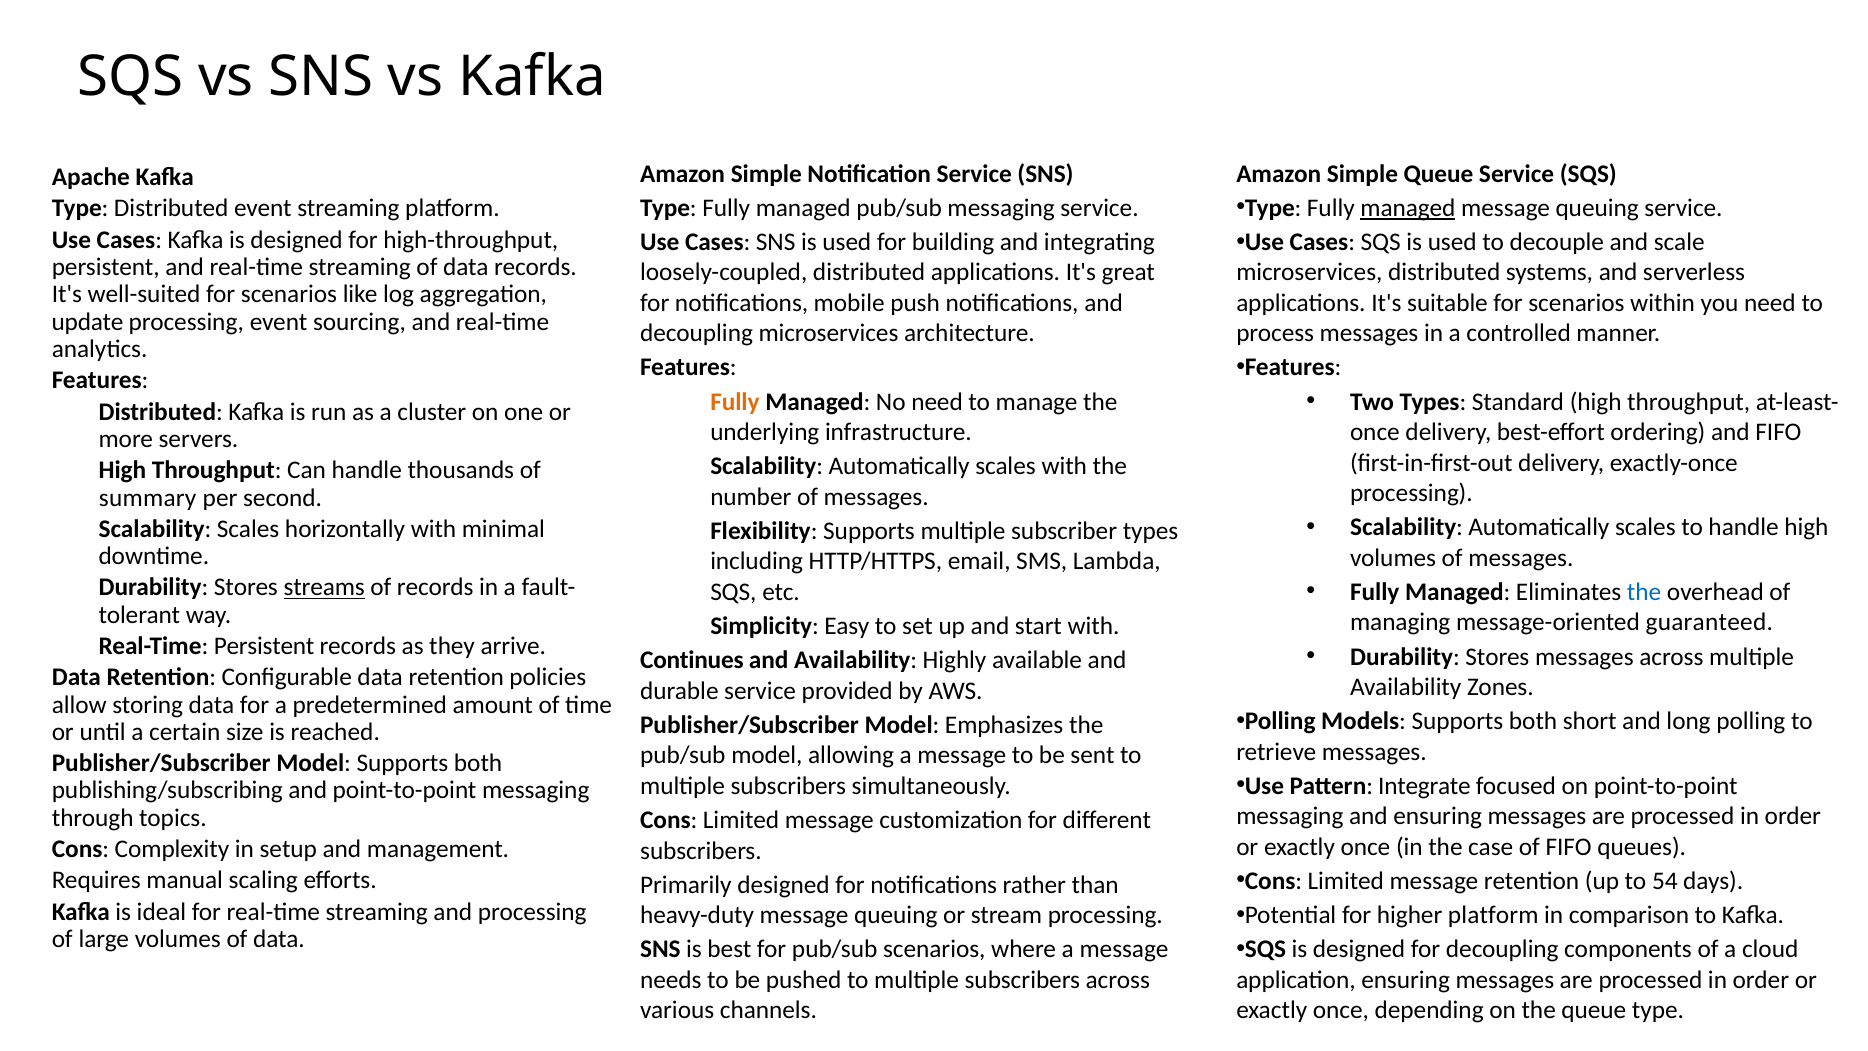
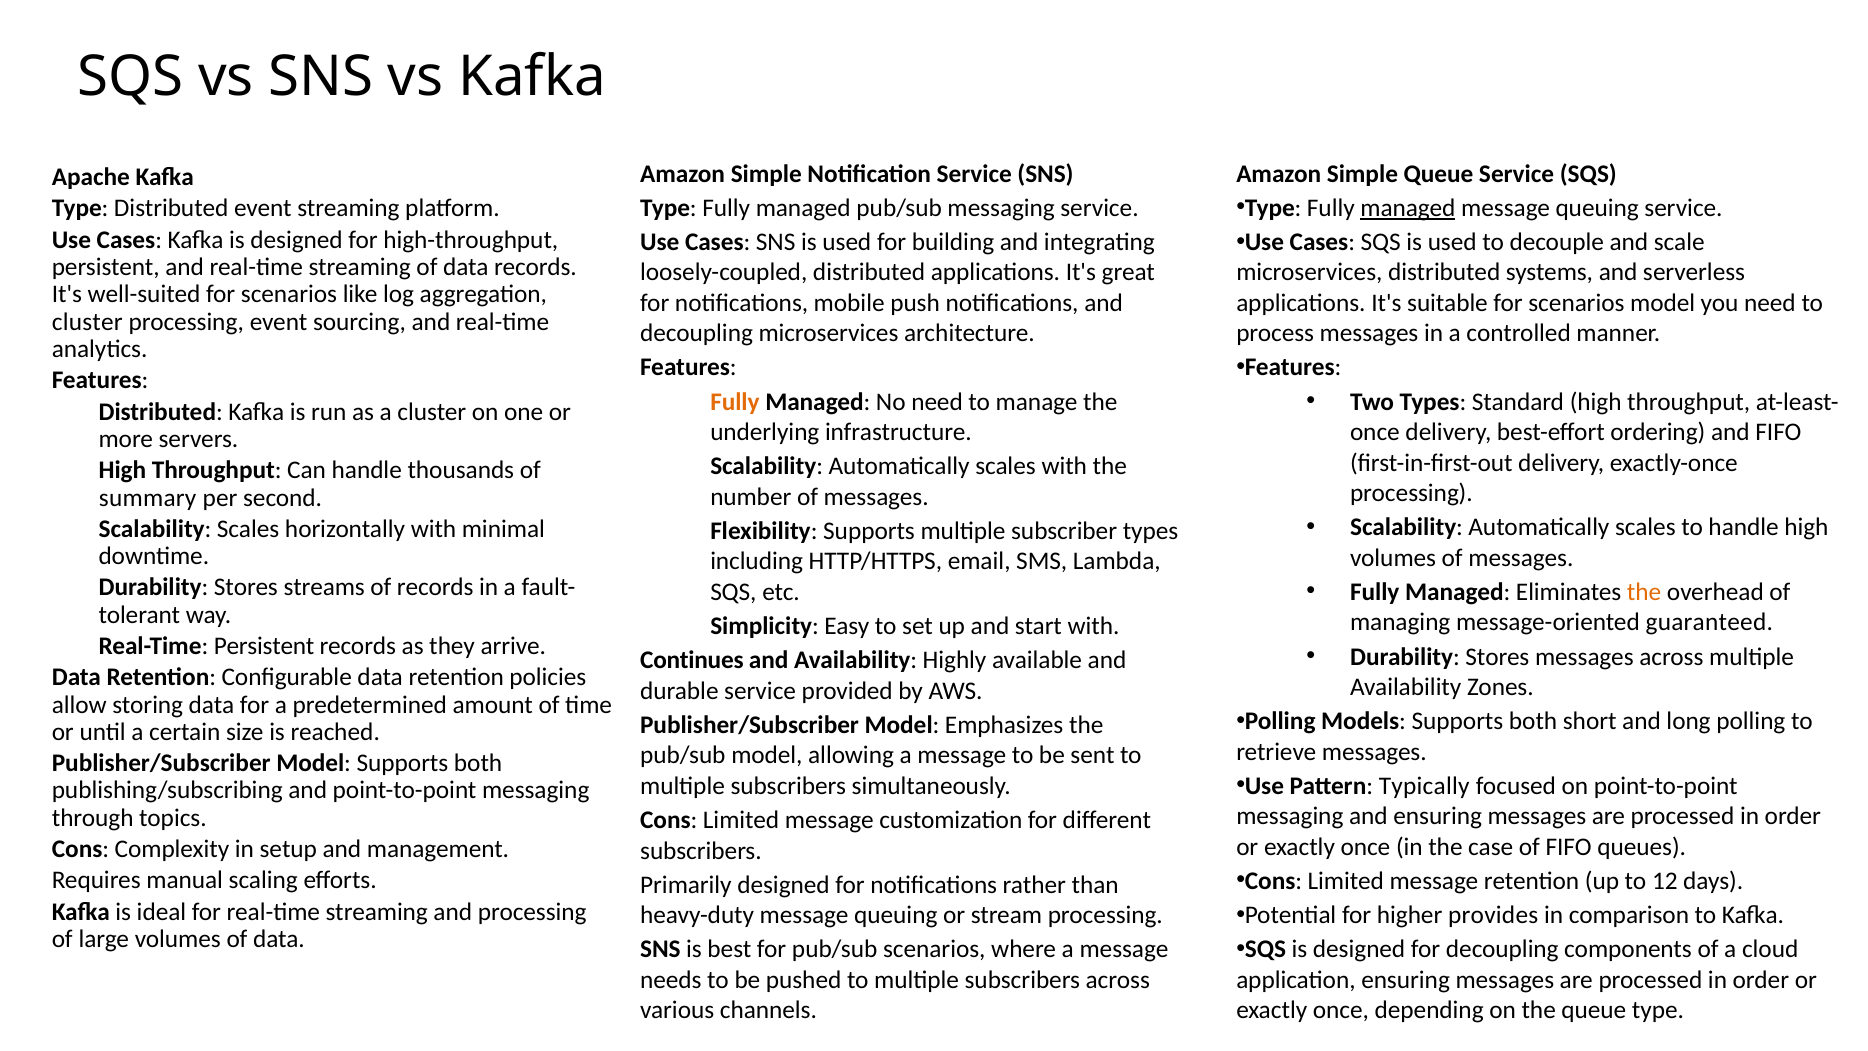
scenarios within: within -> model
update at (88, 322): update -> cluster
streams underline: present -> none
the at (1644, 592) colour: blue -> orange
Integrate: Integrate -> Typically
54: 54 -> 12
higher platform: platform -> provides
